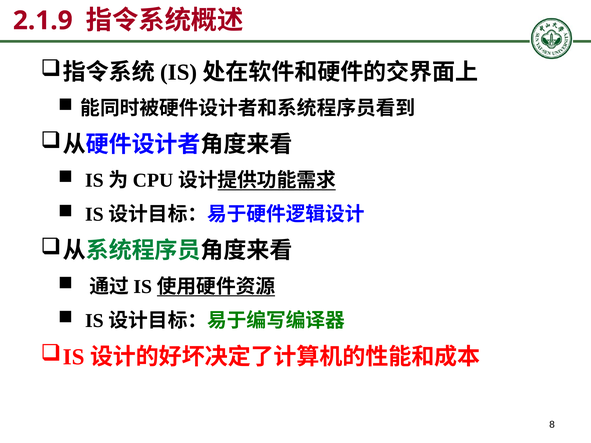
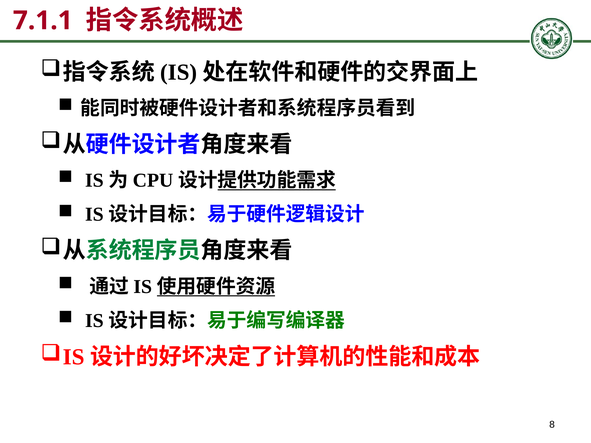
2.1.9: 2.1.9 -> 7.1.1
